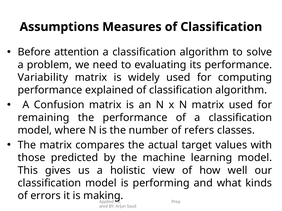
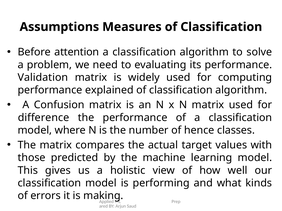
Variability: Variability -> Validation
remaining: remaining -> difference
refers: refers -> hence
